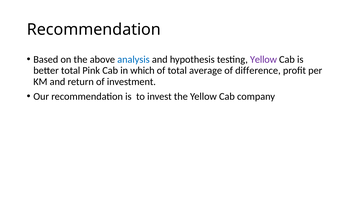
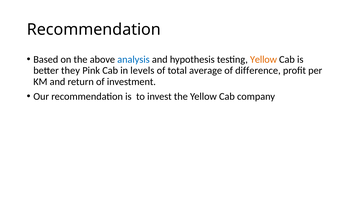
Yellow at (263, 59) colour: purple -> orange
better total: total -> they
which: which -> levels
